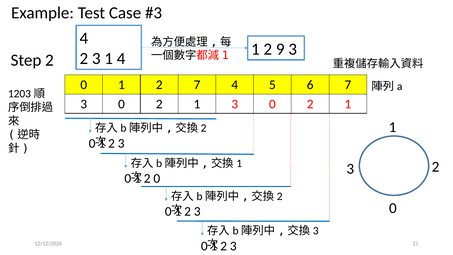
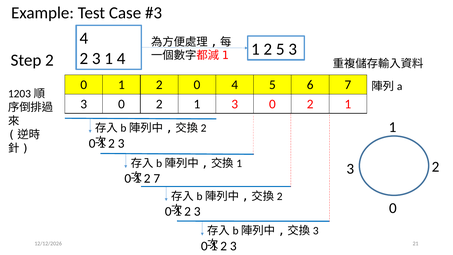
2 9: 9 -> 5
0 1 2 7: 7 -> 0
0 at (157, 178): 0 -> 7
